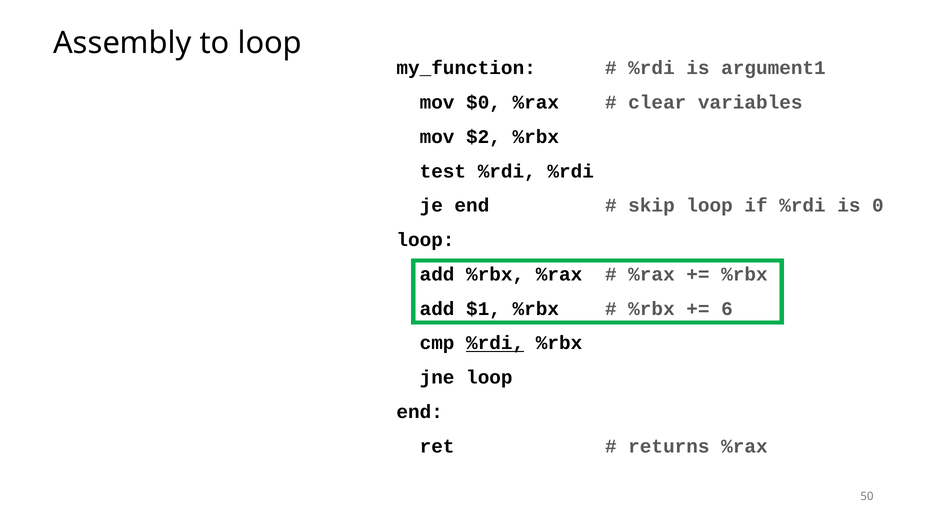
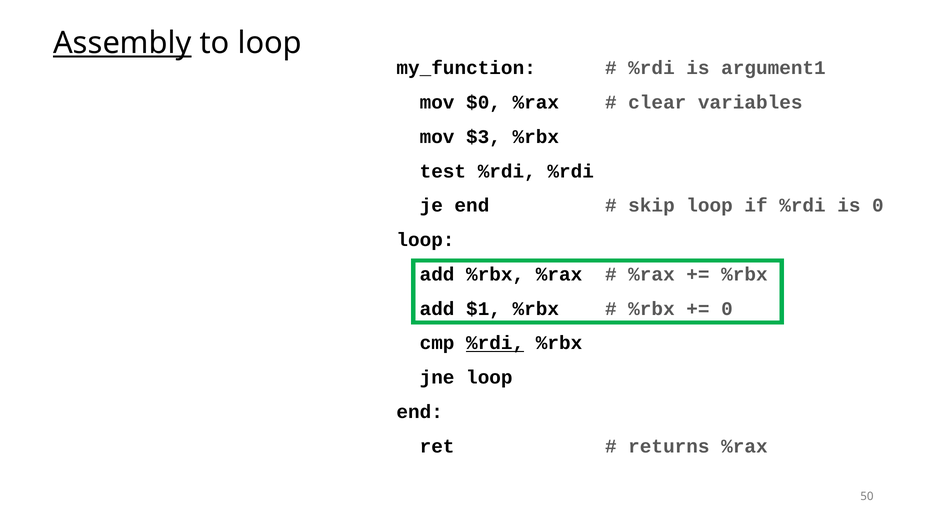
Assembly underline: none -> present
$2: $2 -> $3
6 at (727, 309): 6 -> 0
